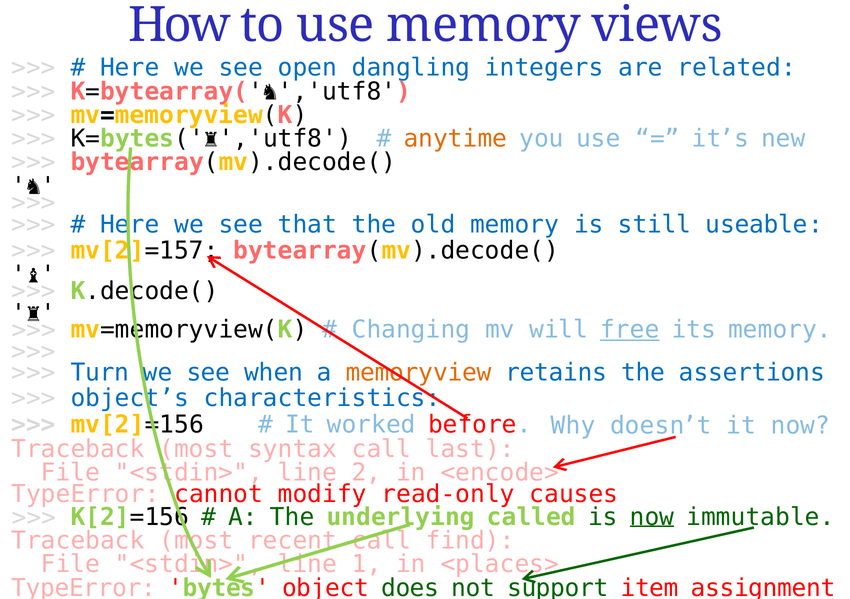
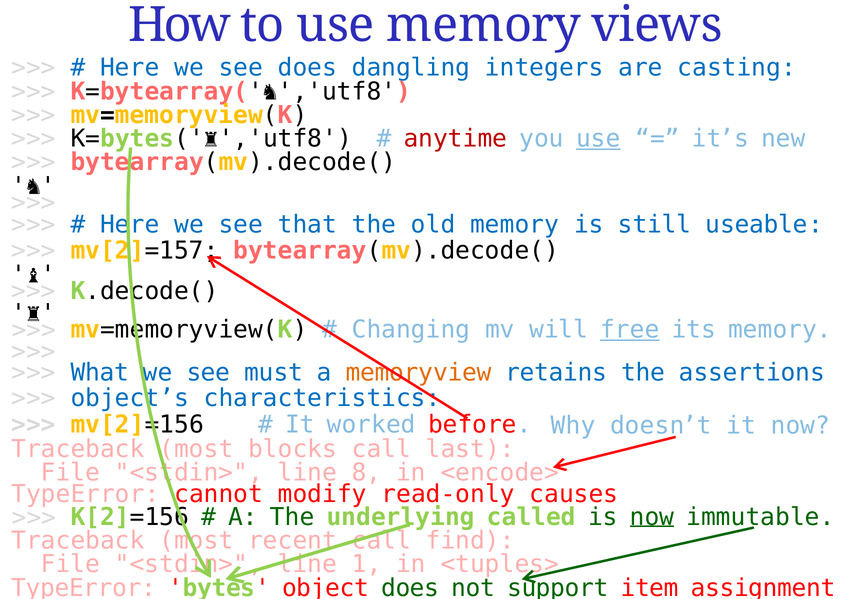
see open: open -> does
related: related -> casting
anytime colour: orange -> red
use at (598, 139) underline: none -> present
Turn: Turn -> What
when: when -> must
syntax: syntax -> blocks
2: 2 -> 8
<places>: <places> -> <tuples>
